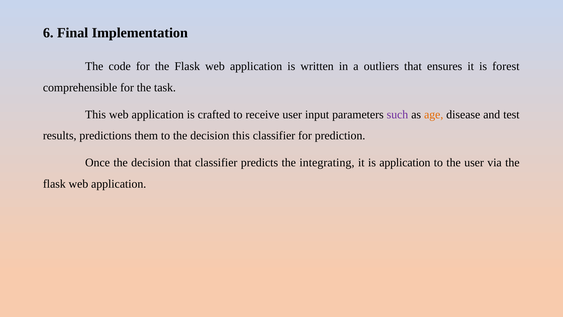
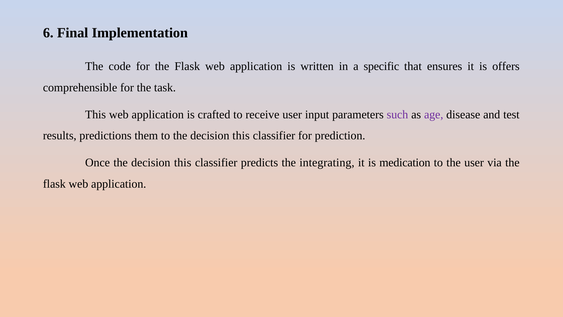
outliers: outliers -> specific
forest: forest -> offers
age colour: orange -> purple
Once the decision that: that -> this
is application: application -> medication
